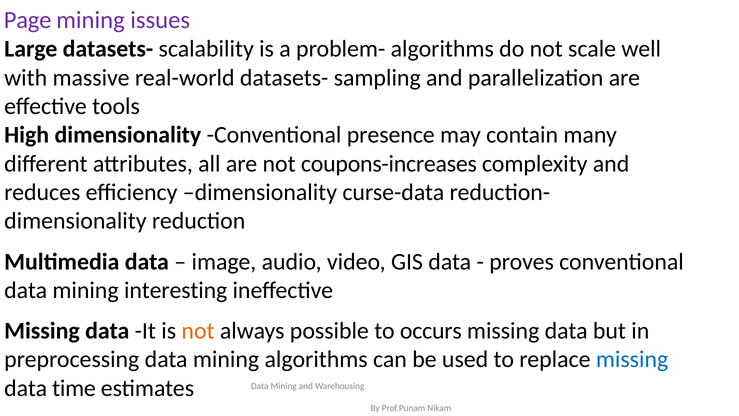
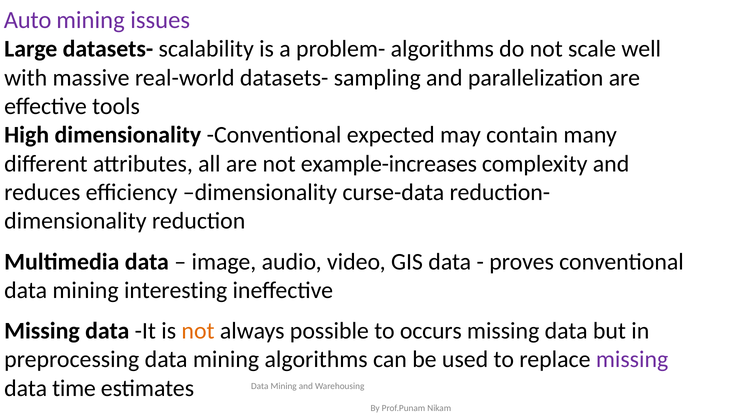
Page: Page -> Auto
presence: presence -> expected
coupons-increases: coupons-increases -> example-increases
missing at (632, 359) colour: blue -> purple
